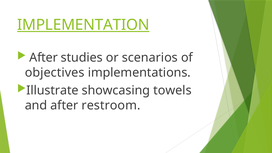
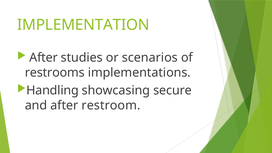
IMPLEMENTATION underline: present -> none
objectives: objectives -> restrooms
Illustrate: Illustrate -> Handling
towels: towels -> secure
